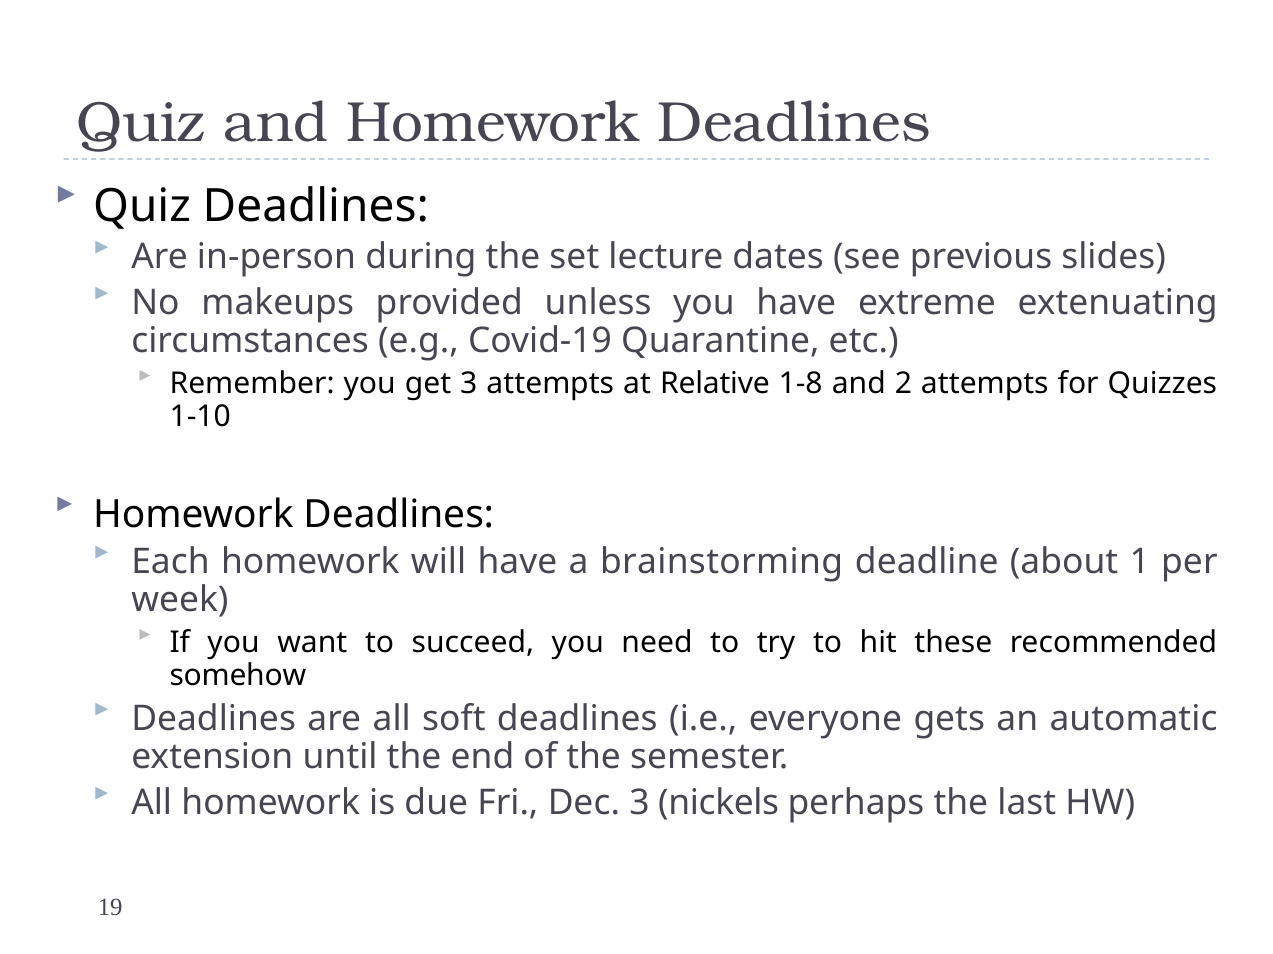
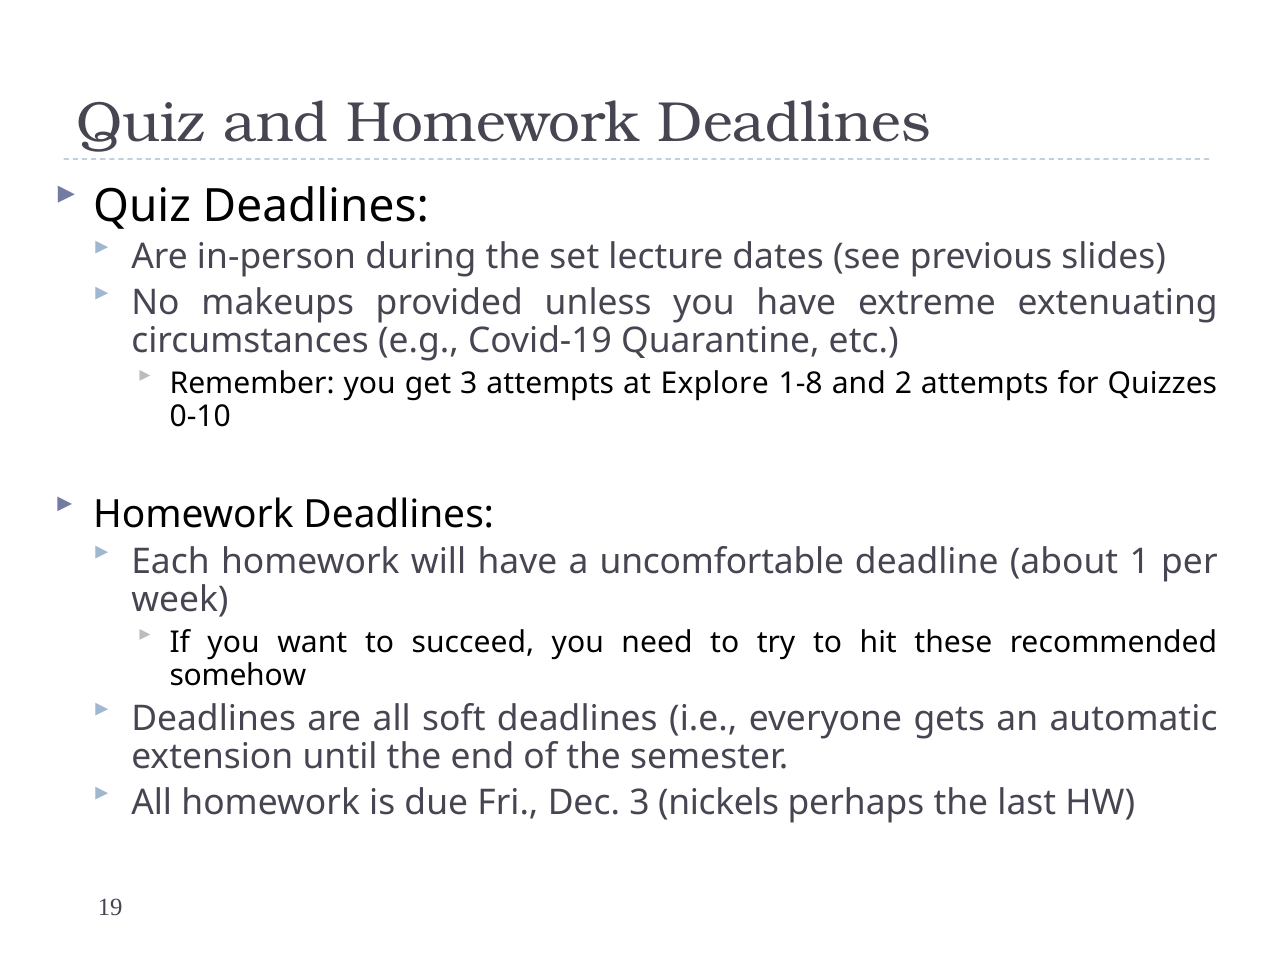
Relative: Relative -> Explore
1-10: 1-10 -> 0-10
brainstorming: brainstorming -> uncomfortable
